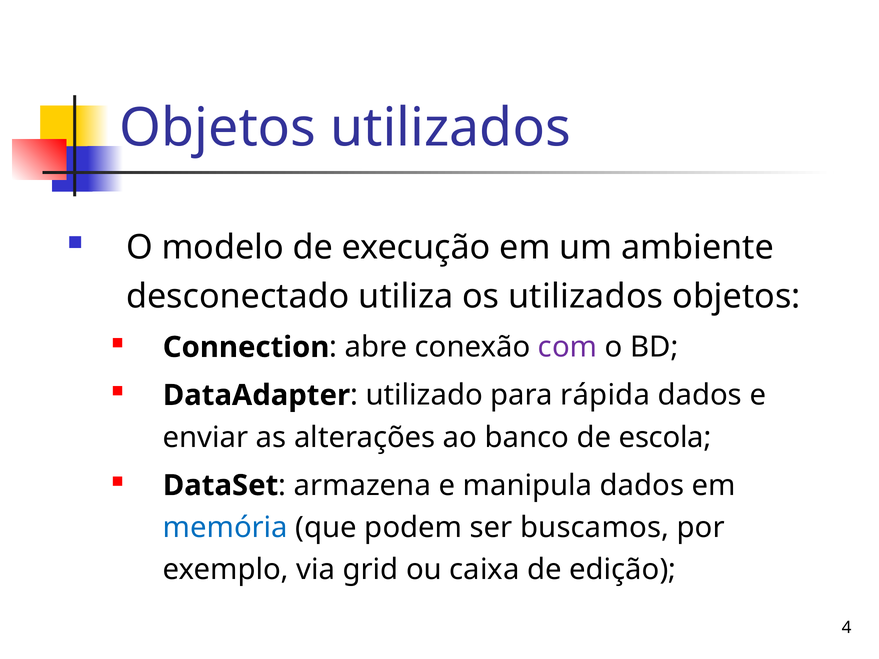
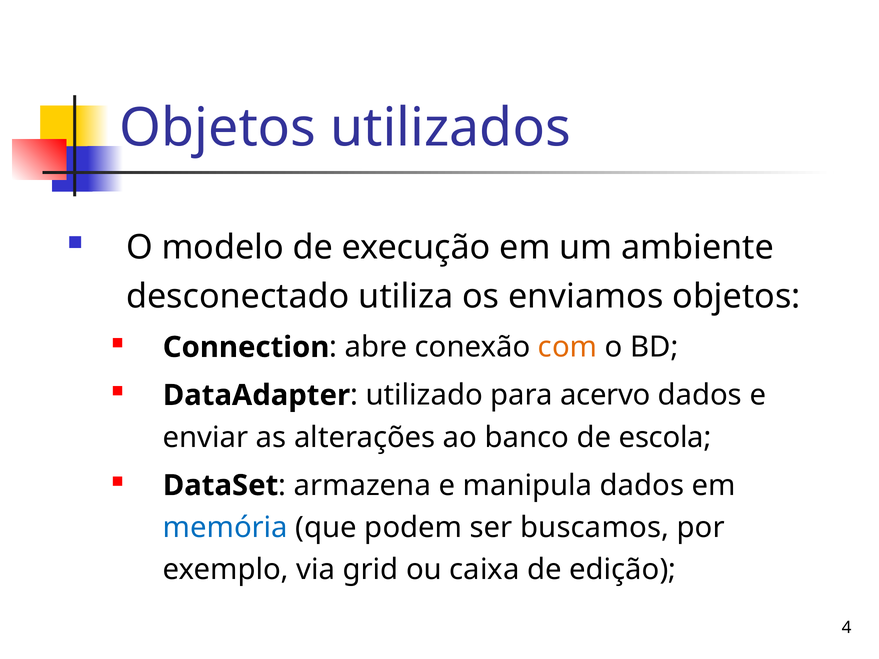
os utilizados: utilizados -> enviamos
com colour: purple -> orange
rápida: rápida -> acervo
